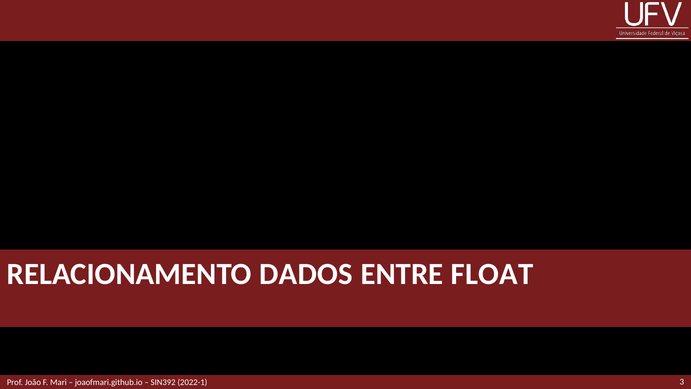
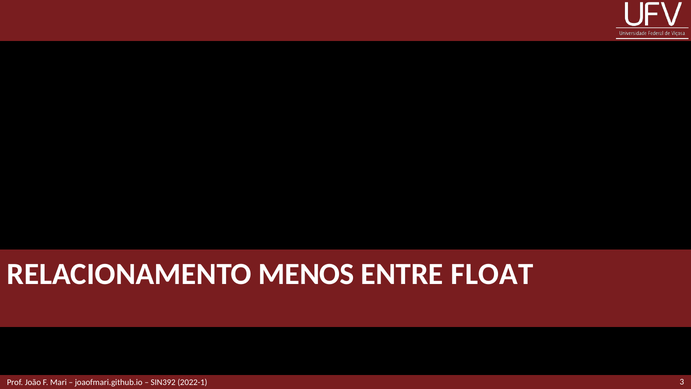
DADOS: DADOS -> MENOS
